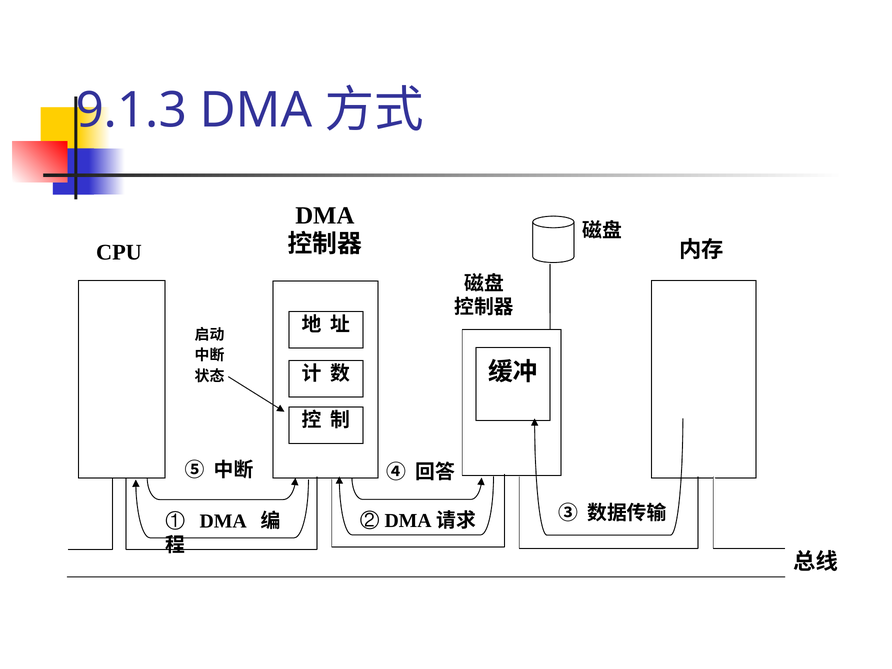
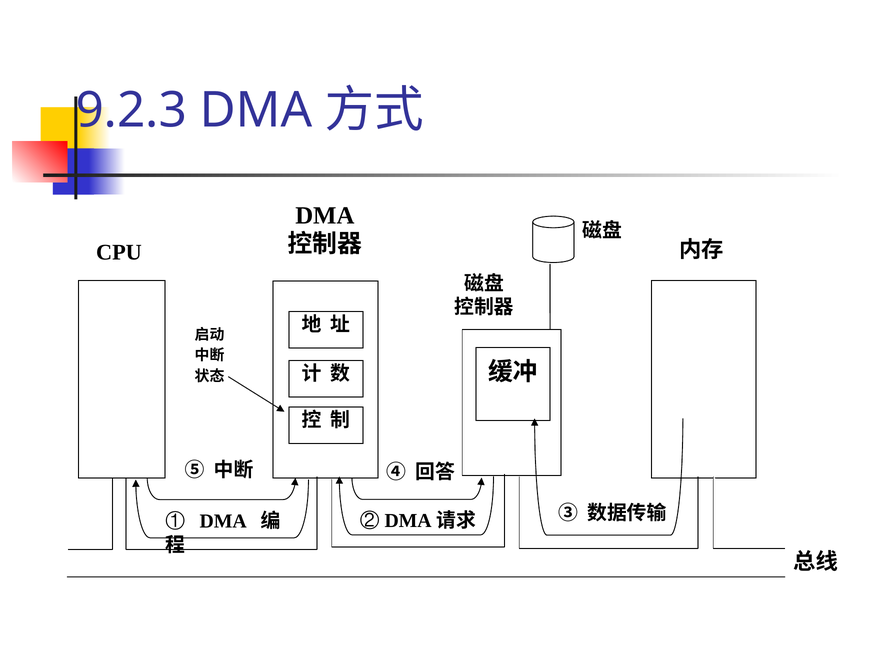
9.1.3: 9.1.3 -> 9.2.3
